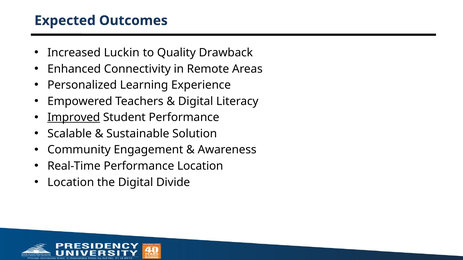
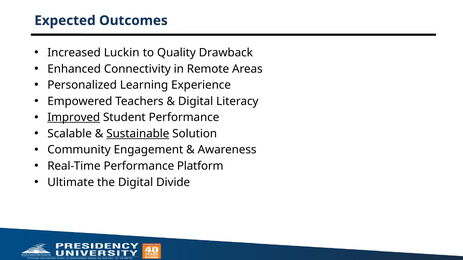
Sustainable underline: none -> present
Performance Location: Location -> Platform
Location at (71, 183): Location -> Ultimate
